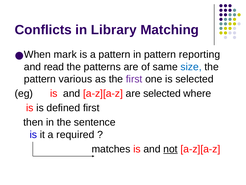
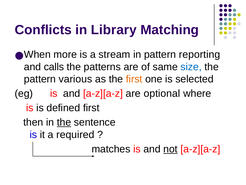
mark: mark -> more
a pattern: pattern -> stream
read: read -> calls
first at (134, 79) colour: purple -> orange
are selected: selected -> optional
the at (64, 122) underline: none -> present
